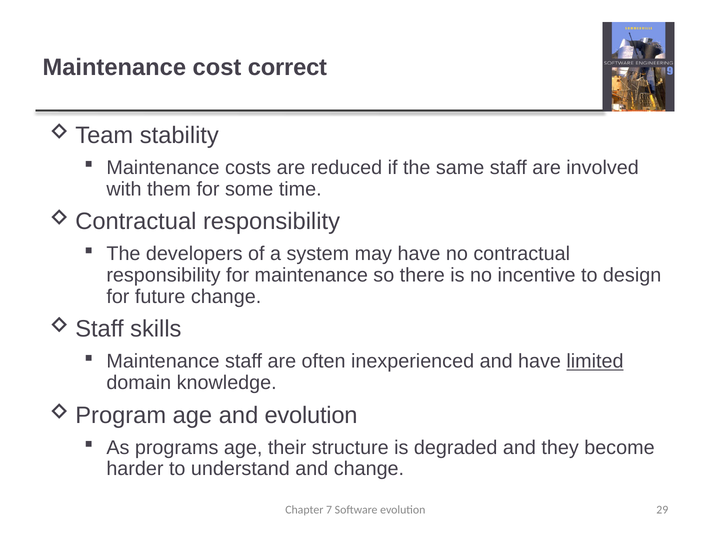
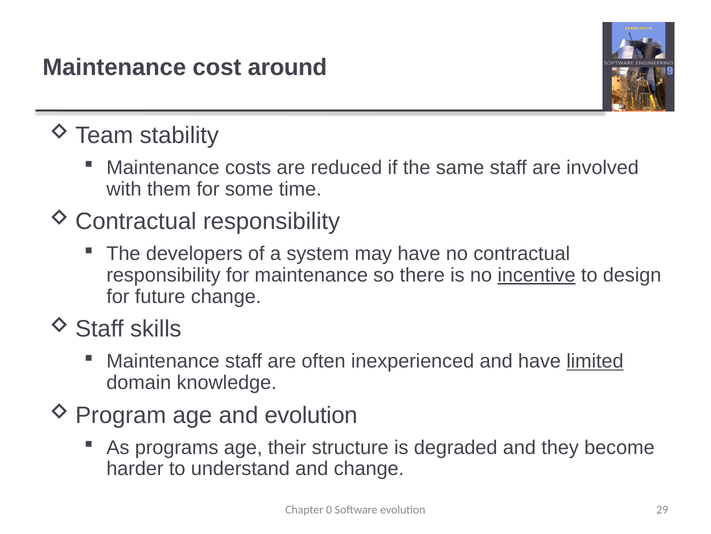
correct: correct -> around
incentive underline: none -> present
7: 7 -> 0
